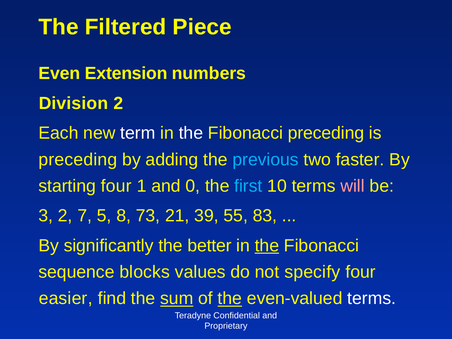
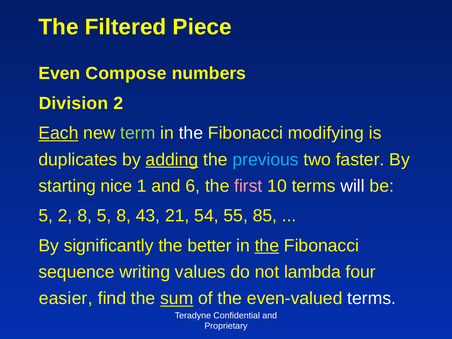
Extension: Extension -> Compose
Each underline: none -> present
term colour: white -> light green
Fibonacci preceding: preceding -> modifying
preceding at (78, 160): preceding -> duplicates
adding underline: none -> present
starting four: four -> nice
0: 0 -> 6
first colour: light blue -> pink
will colour: pink -> white
3 at (46, 216): 3 -> 5
2 7: 7 -> 8
73: 73 -> 43
39: 39 -> 54
83: 83 -> 85
blocks: blocks -> writing
specify: specify -> lambda
the at (230, 298) underline: present -> none
